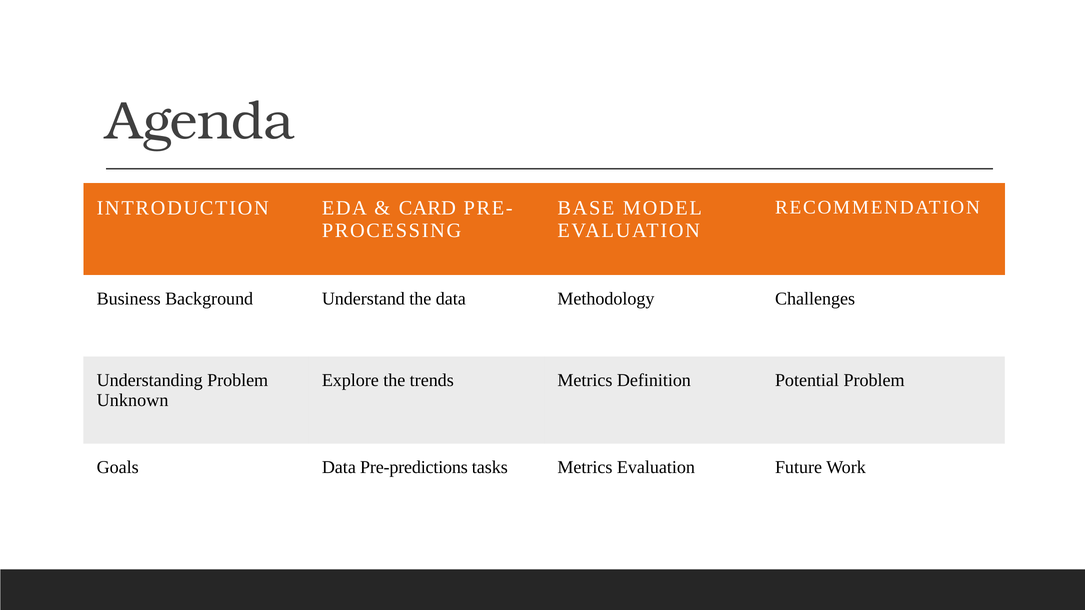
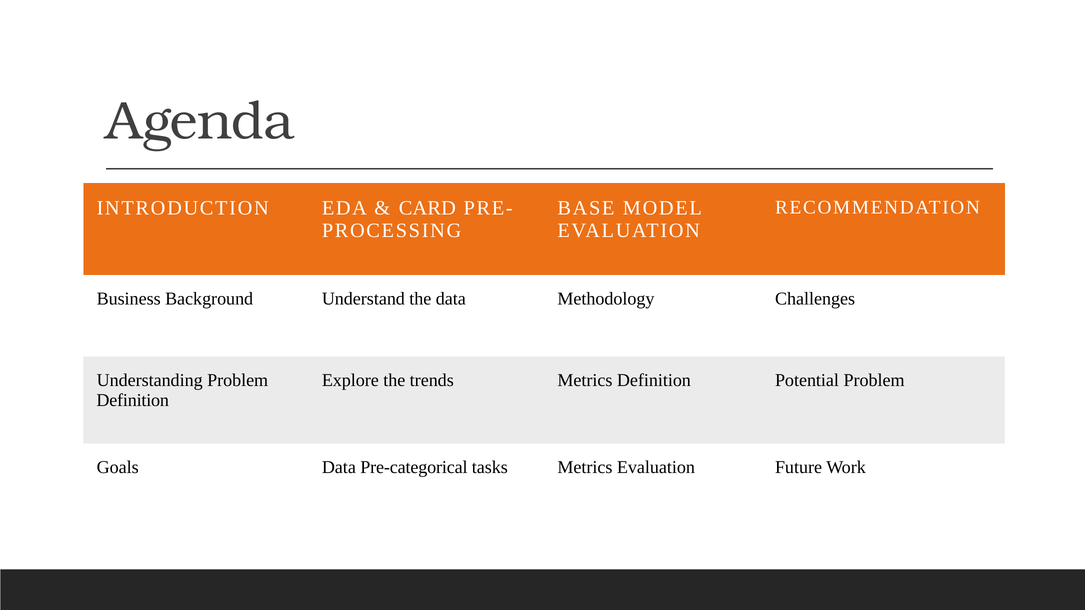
Unknown at (133, 400): Unknown -> Definition
Pre-predictions: Pre-predictions -> Pre-categorical
